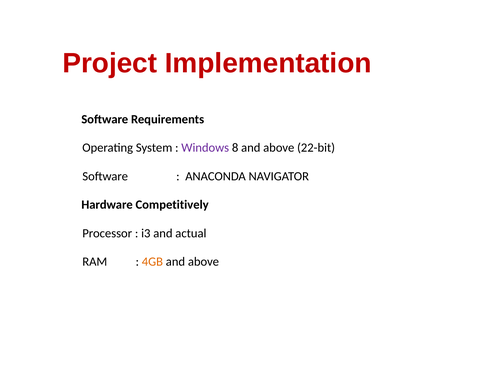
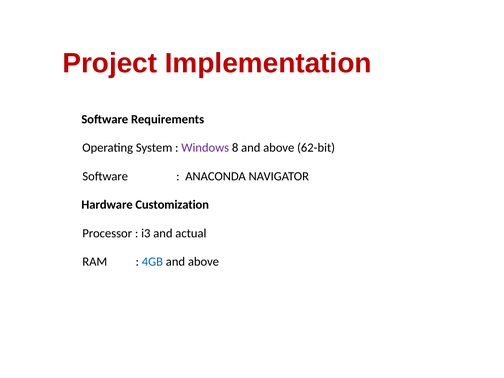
22-bit: 22-bit -> 62-bit
Competitively: Competitively -> Customization
4GB colour: orange -> blue
